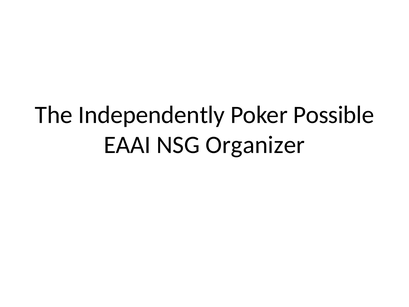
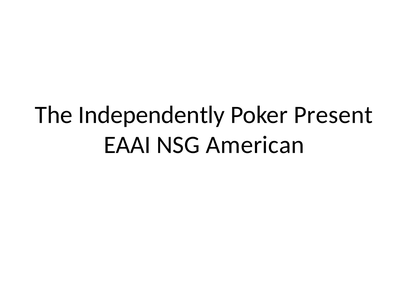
Possible: Possible -> Present
Organizer: Organizer -> American
